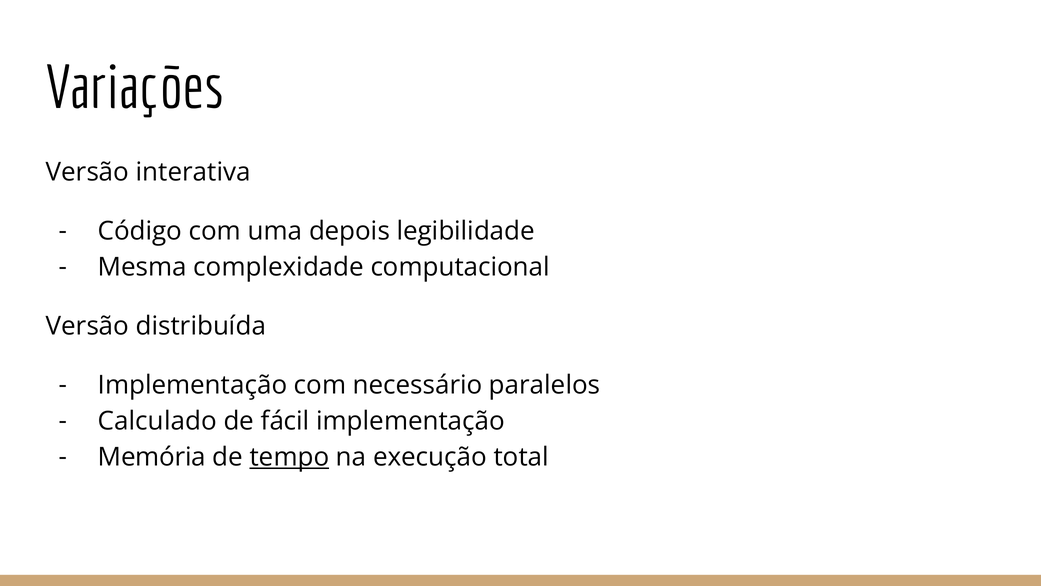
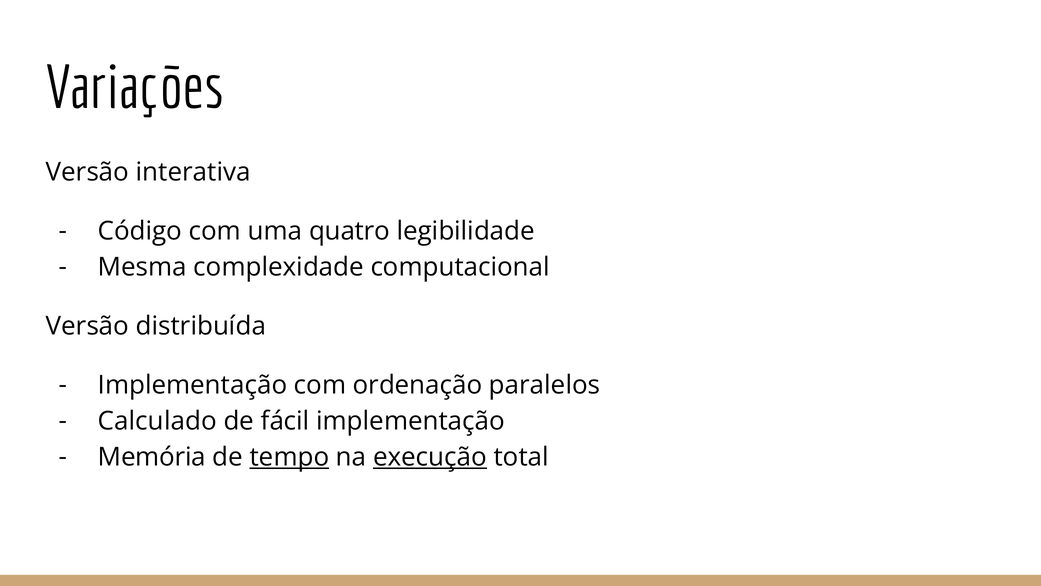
depois: depois -> quatro
necessário: necessário -> ordenação
execução underline: none -> present
